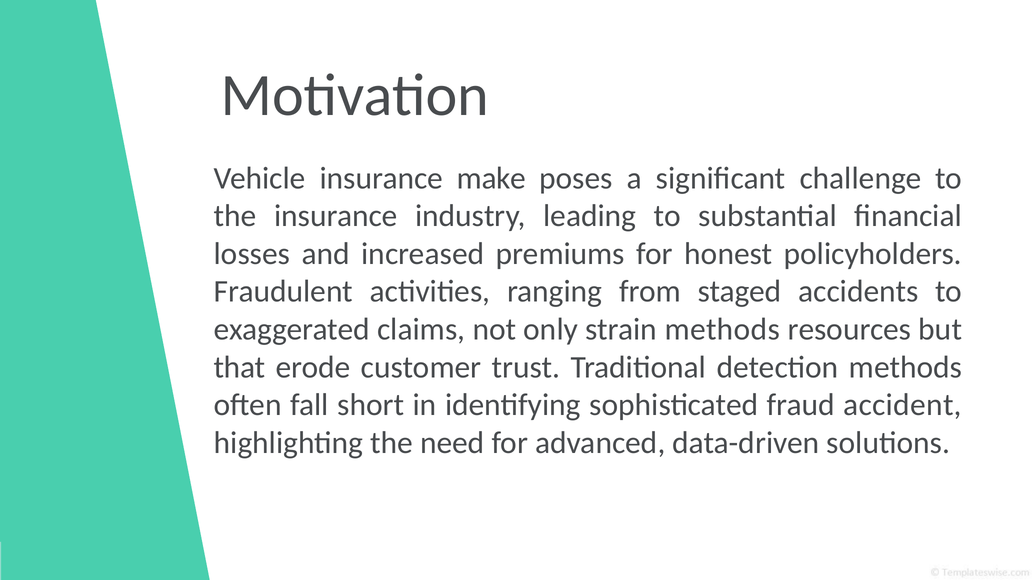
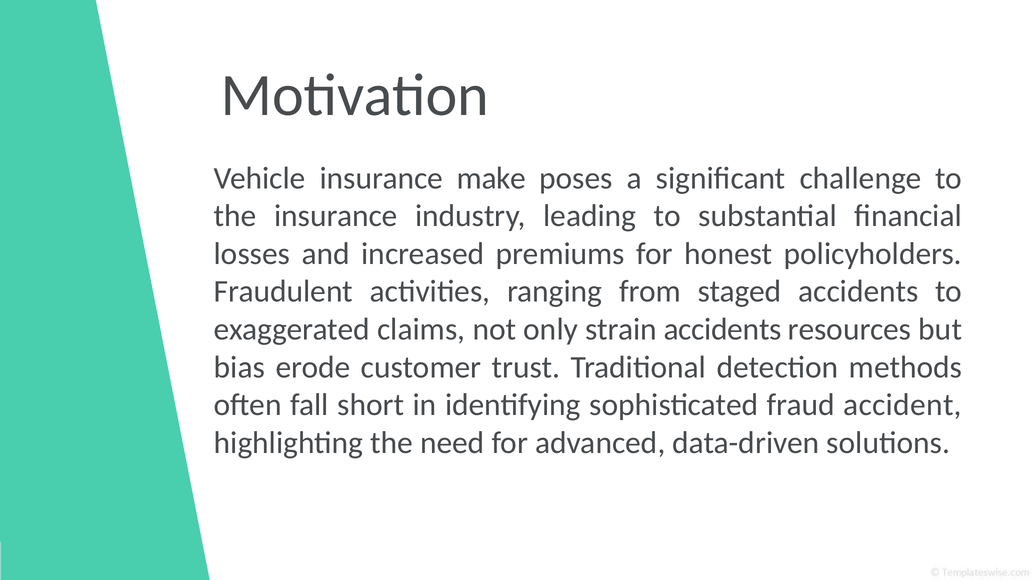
strain methods: methods -> accidents
that: that -> bias
